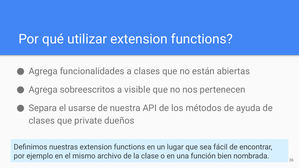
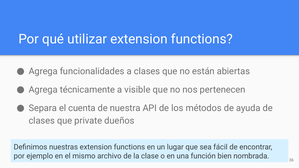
sobreescritos: sobreescritos -> técnicamente
usarse: usarse -> cuenta
